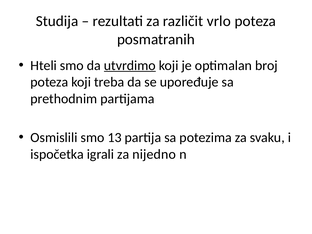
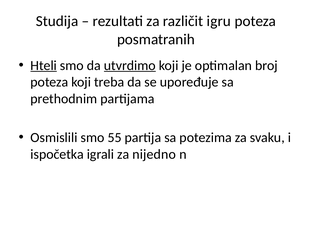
vrlo: vrlo -> igru
Hteli underline: none -> present
13: 13 -> 55
